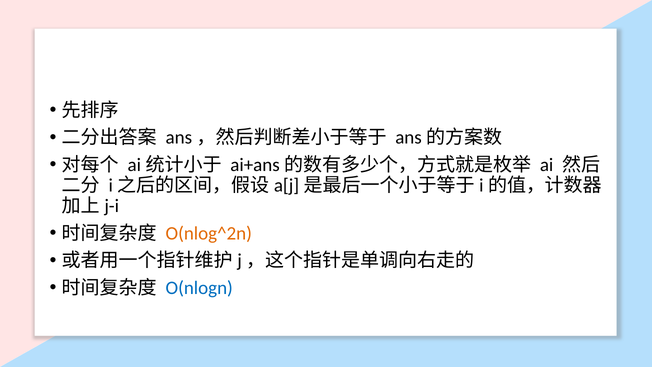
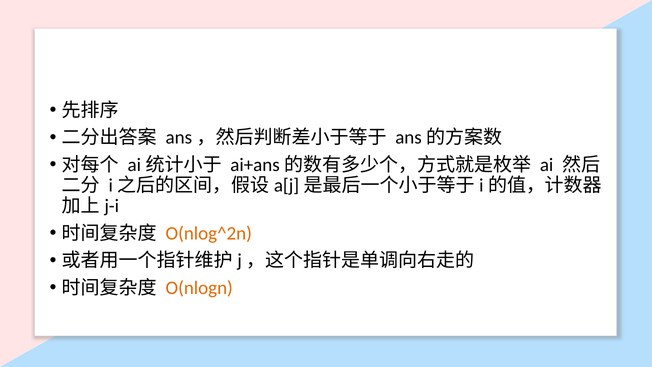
O(nlogn colour: blue -> orange
